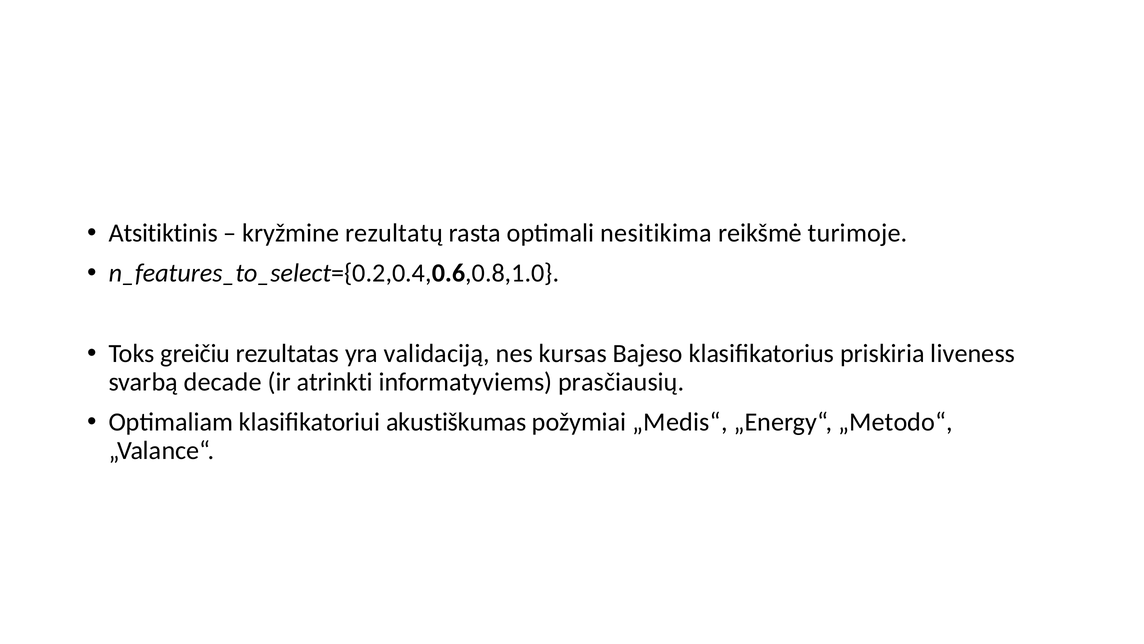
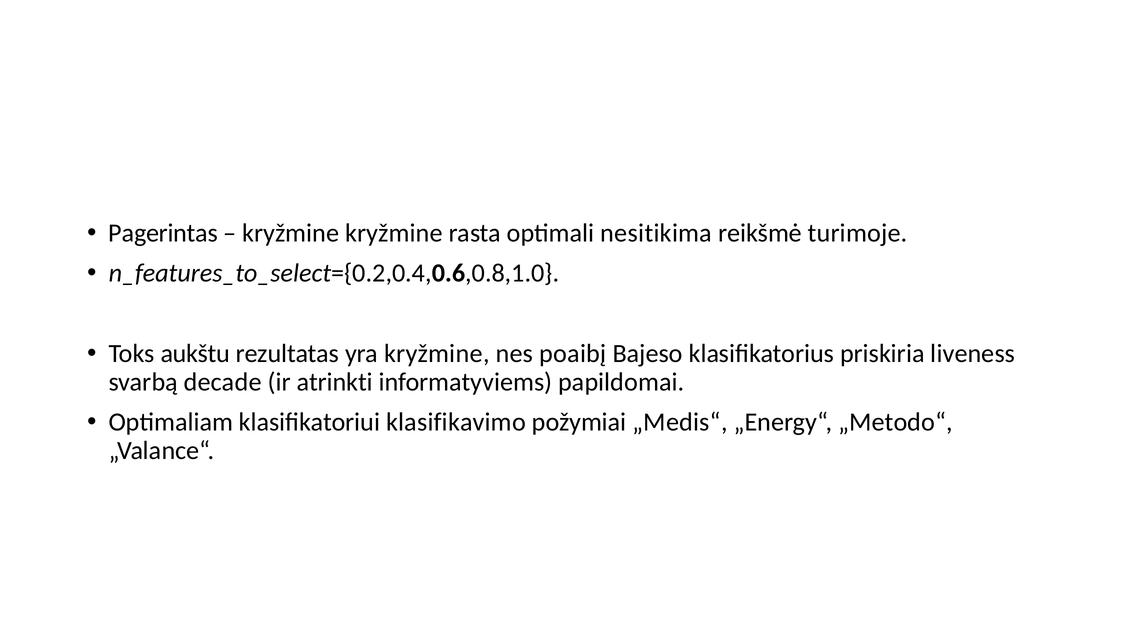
Atsitiktinis: Atsitiktinis -> Pagerintas
kryžmine rezultatų: rezultatų -> kryžmine
greičiu: greičiu -> aukštu
yra validaciją: validaciją -> kryžmine
kursas: kursas -> poaibį
prasčiausių: prasčiausių -> papildomai
akustiškumas: akustiškumas -> klasifikavimo
